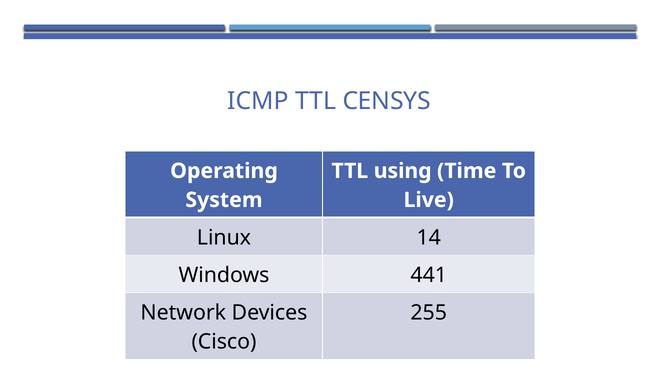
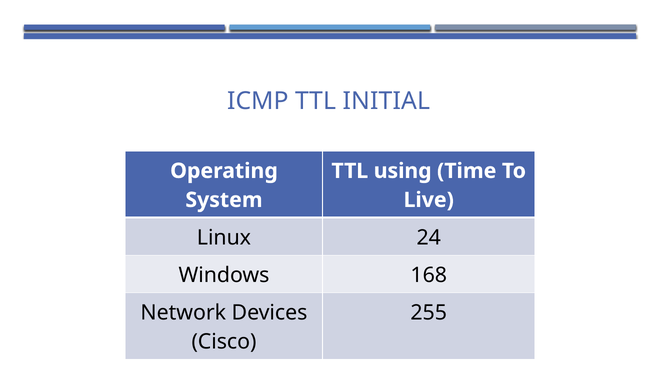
CENSYS: CENSYS -> INITIAL
14: 14 -> 24
441: 441 -> 168
